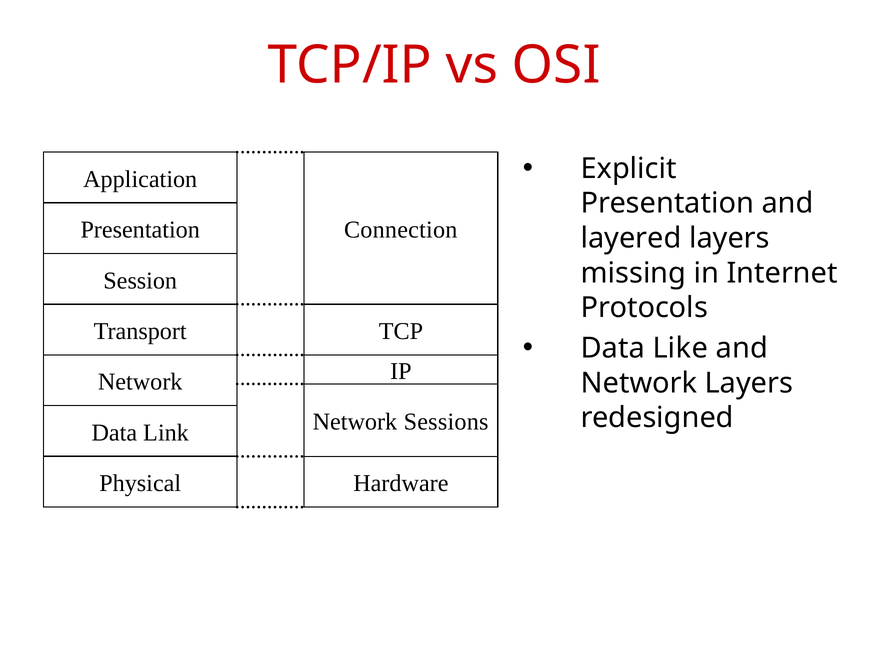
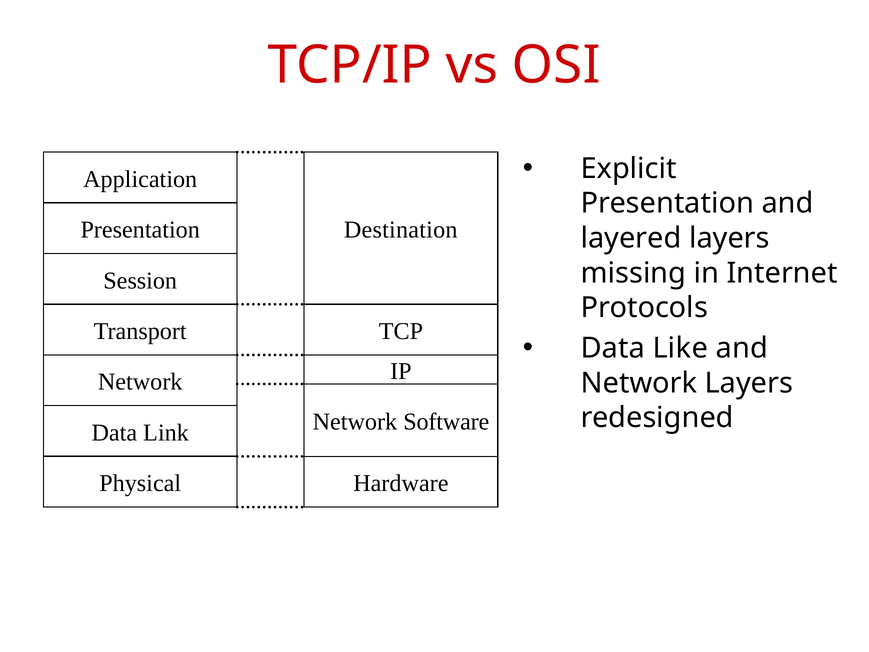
Connection: Connection -> Destination
Sessions: Sessions -> Software
